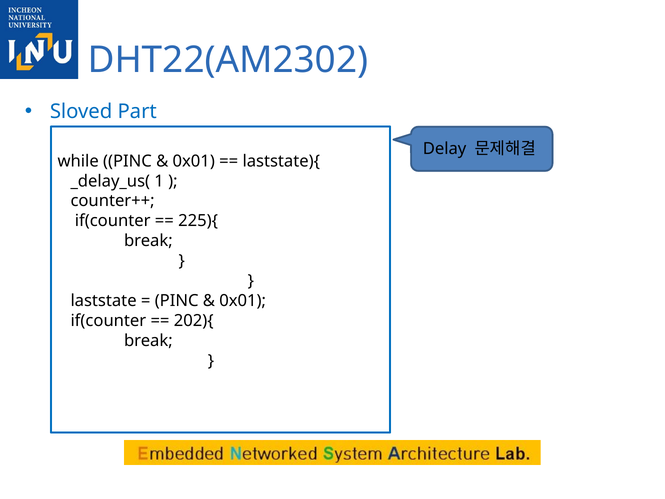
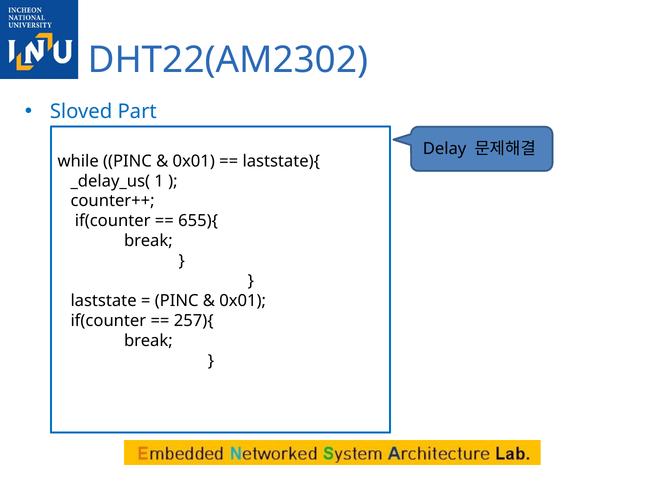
225){: 225){ -> 655){
202){: 202){ -> 257){
